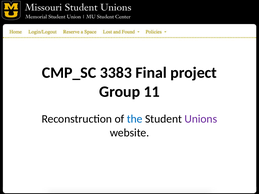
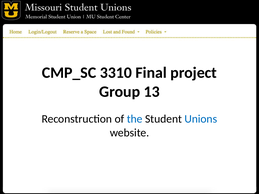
3383: 3383 -> 3310
11: 11 -> 13
Unions colour: purple -> blue
